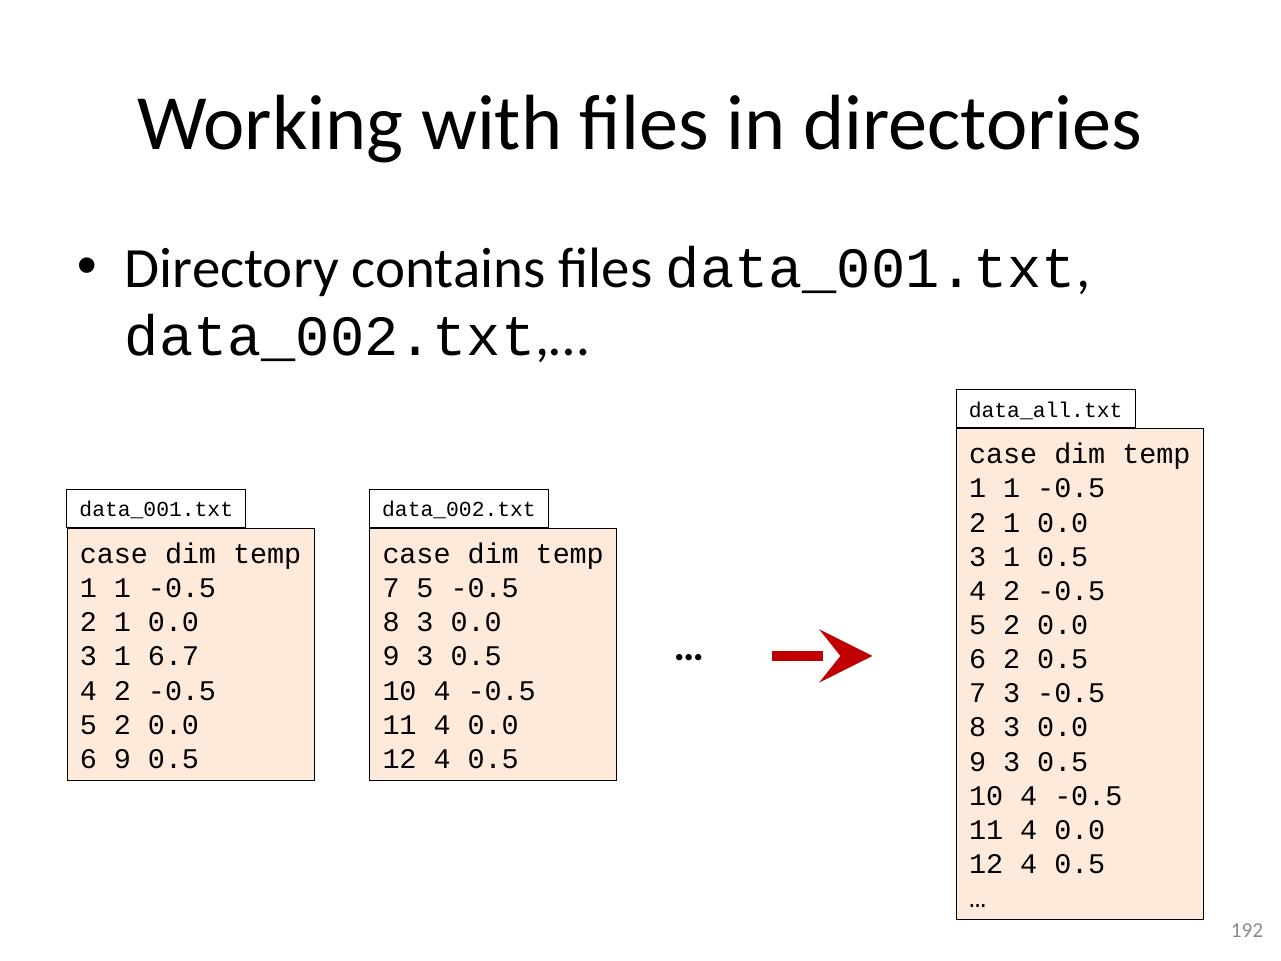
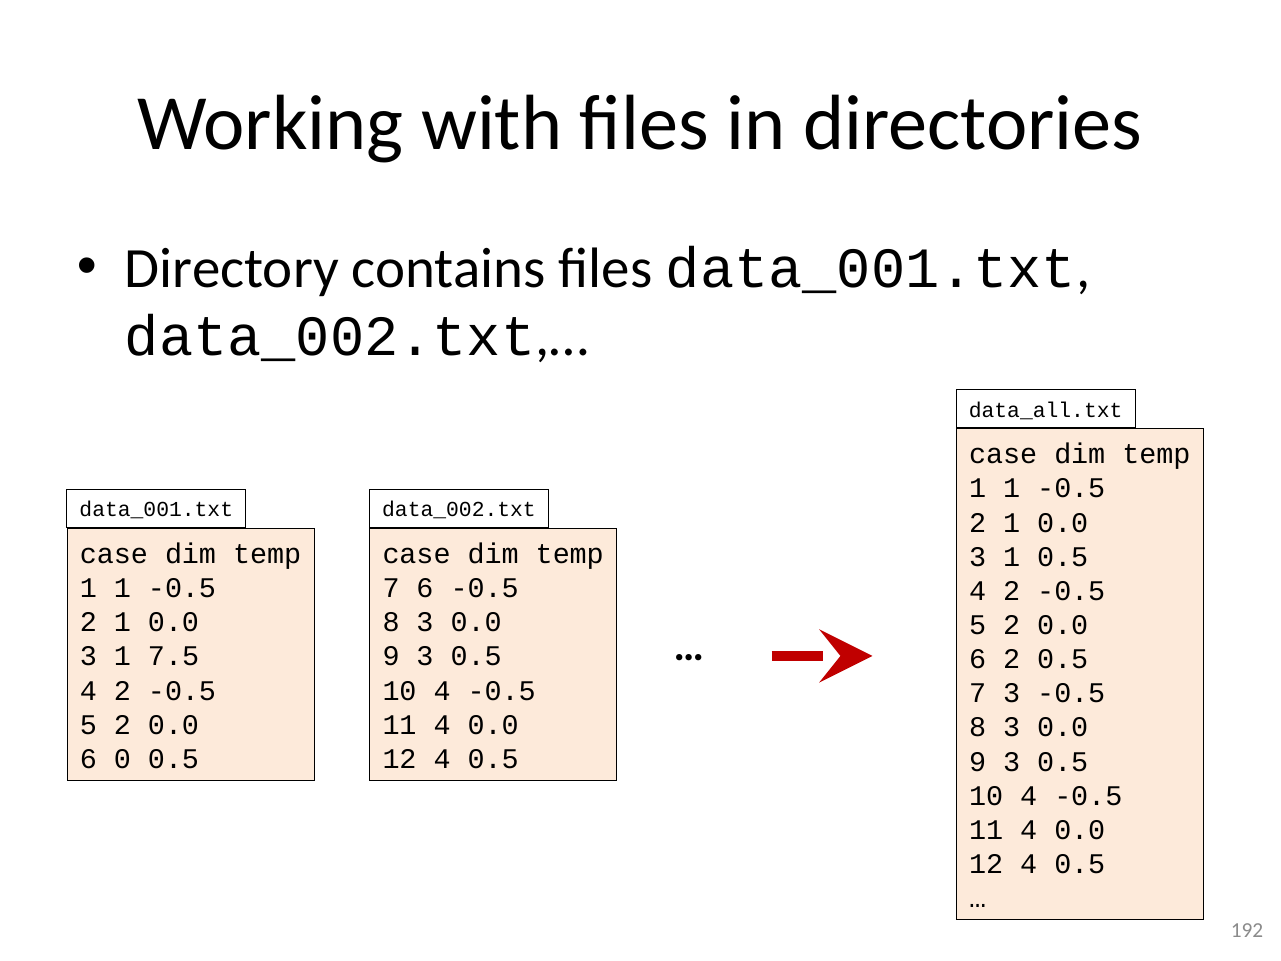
7 5: 5 -> 6
6.7: 6.7 -> 7.5
6 9: 9 -> 0
